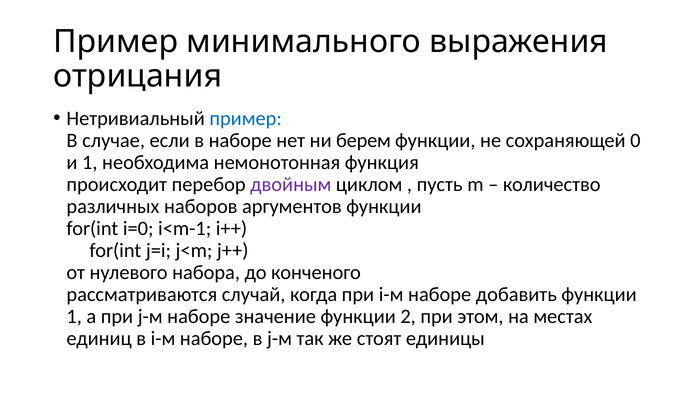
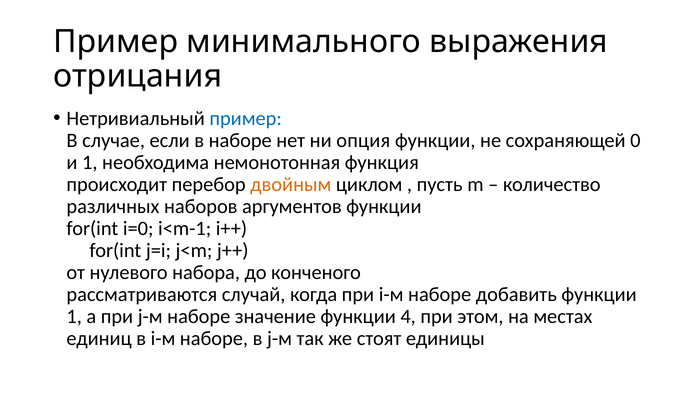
берем: берем -> опция
двойным colour: purple -> orange
2: 2 -> 4
